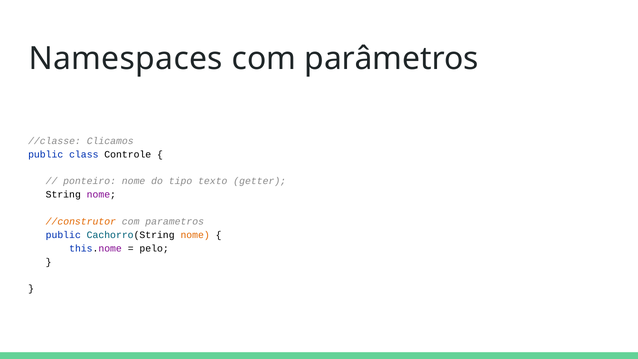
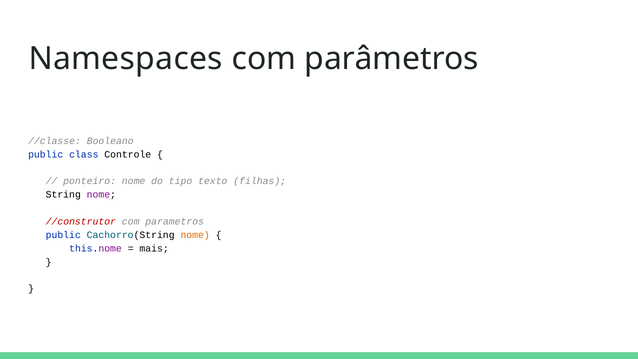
Clicamos: Clicamos -> Booleano
getter: getter -> filhas
//construtor colour: orange -> red
pelo: pelo -> mais
